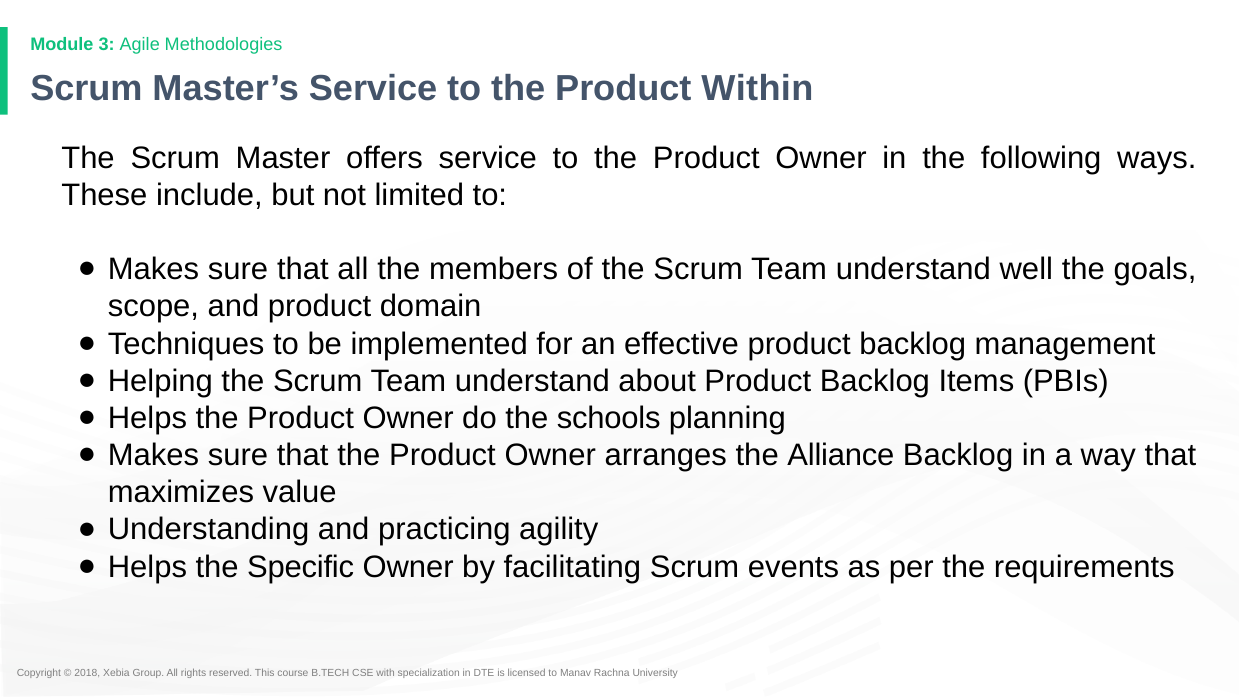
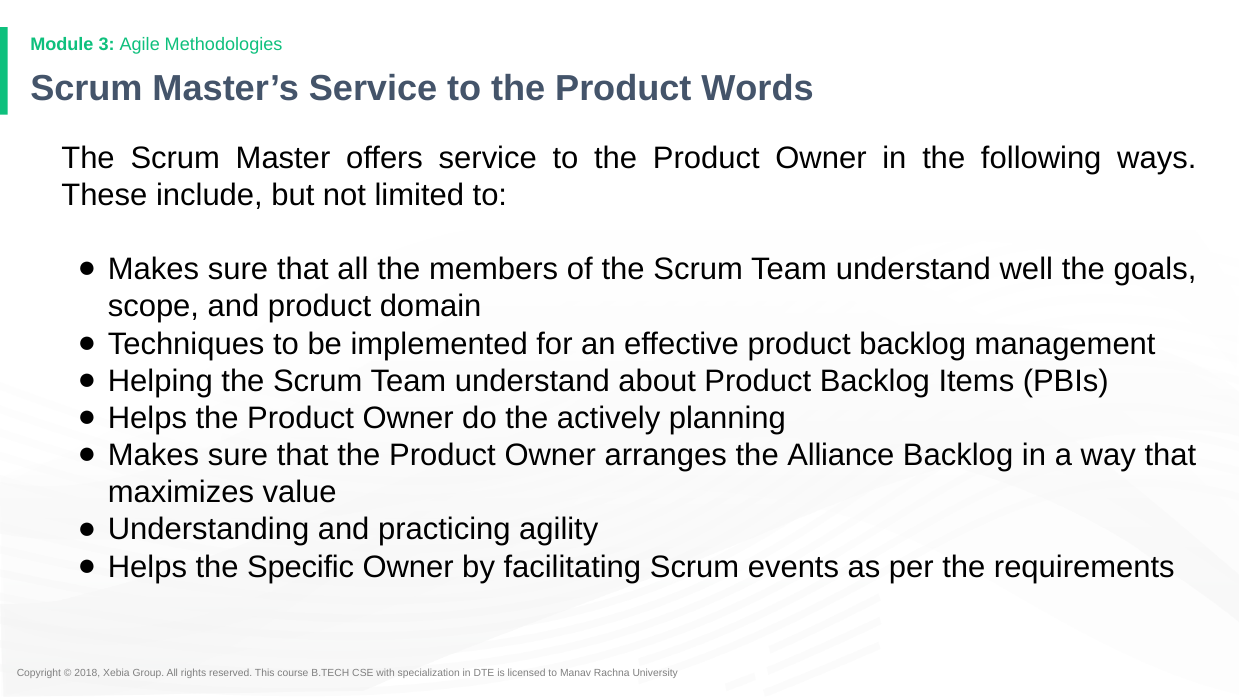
Within: Within -> Words
schools: schools -> actively
